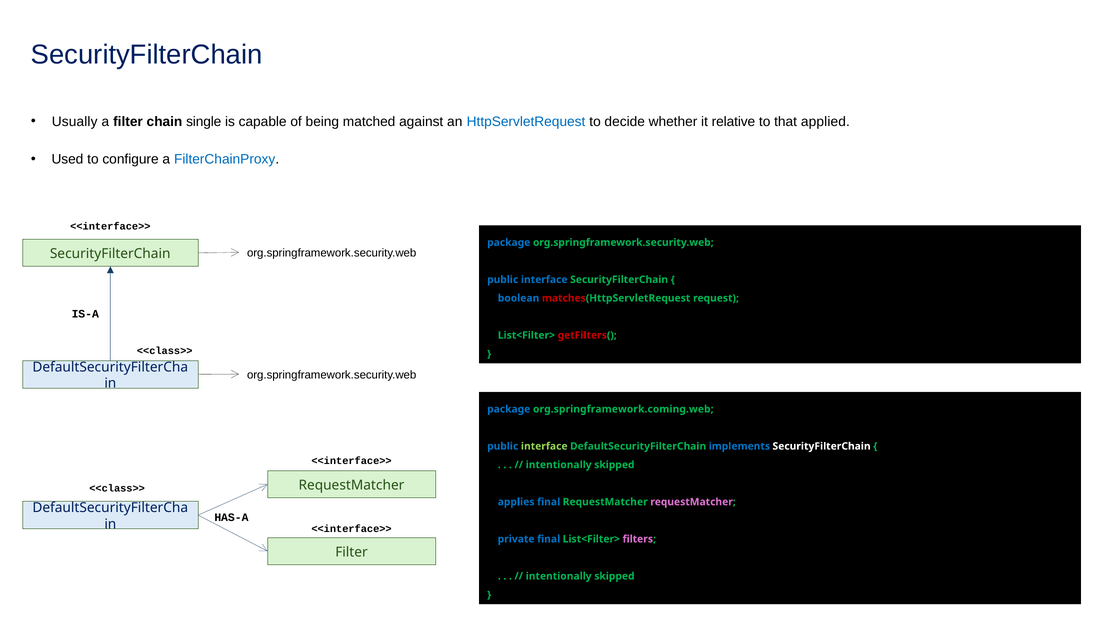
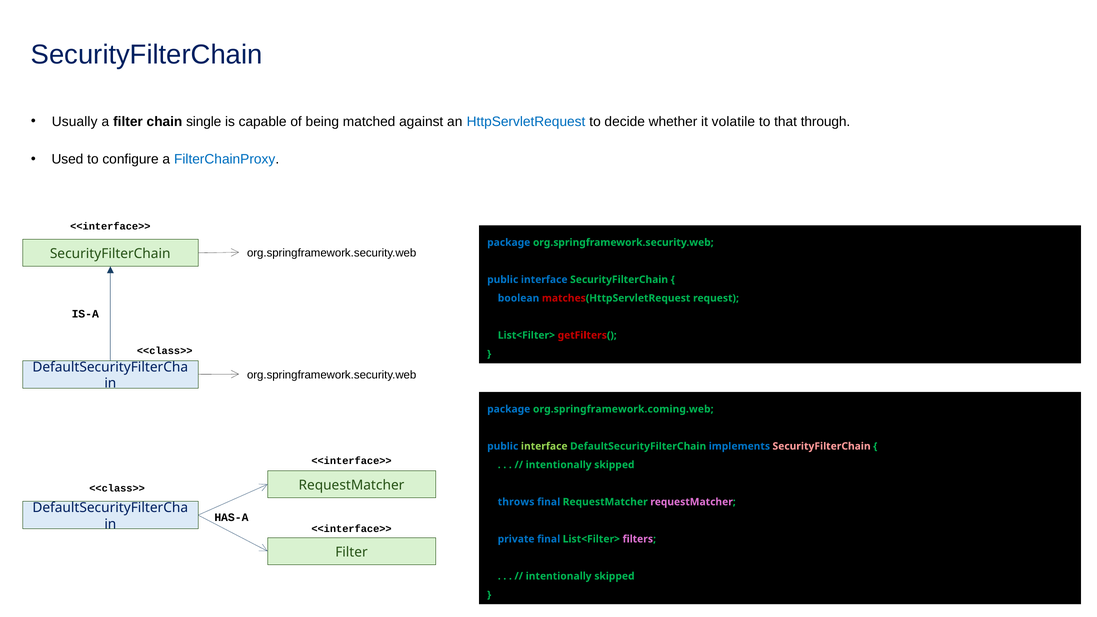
relative: relative -> volatile
applied: applied -> through
SecurityFilterChain at (822, 446) colour: white -> pink
applies: applies -> throws
